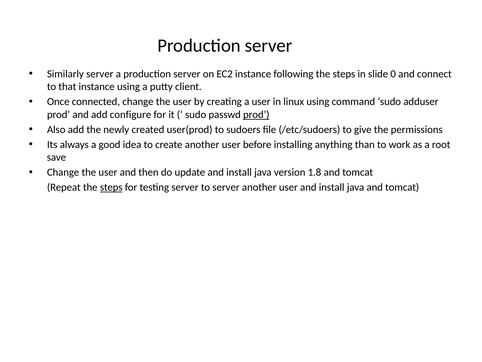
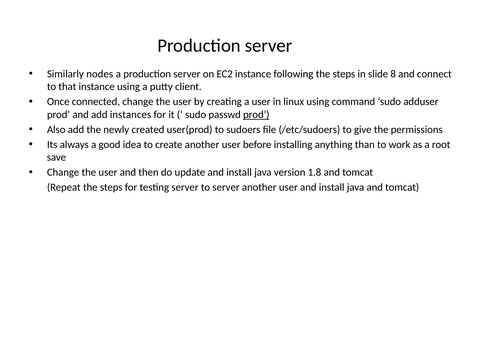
Similarly server: server -> nodes
0: 0 -> 8
configure: configure -> instances
steps at (111, 187) underline: present -> none
